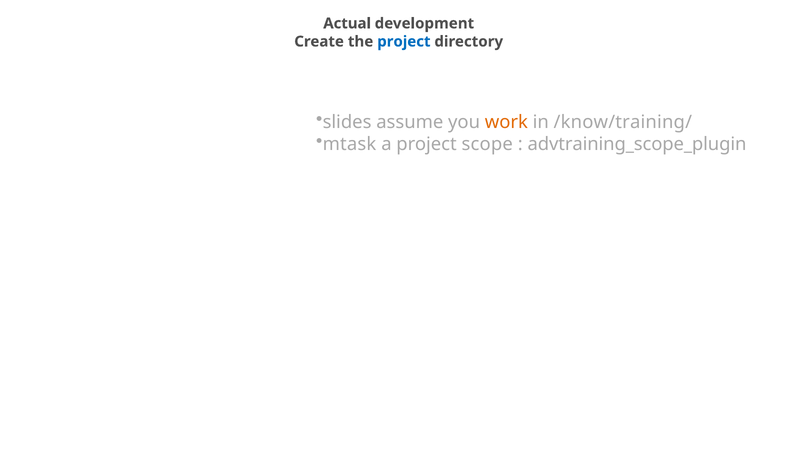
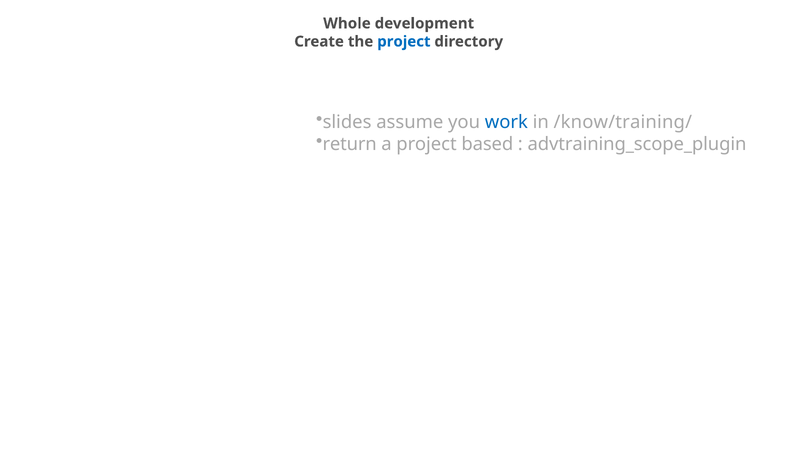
Actual: Actual -> Whole
work colour: orange -> blue
mtask: mtask -> return
scope: scope -> based
